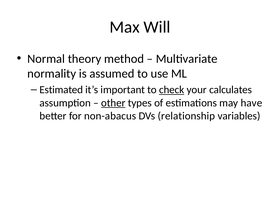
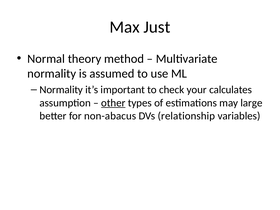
Will: Will -> Just
Estimated at (61, 90): Estimated -> Normality
check underline: present -> none
have: have -> large
